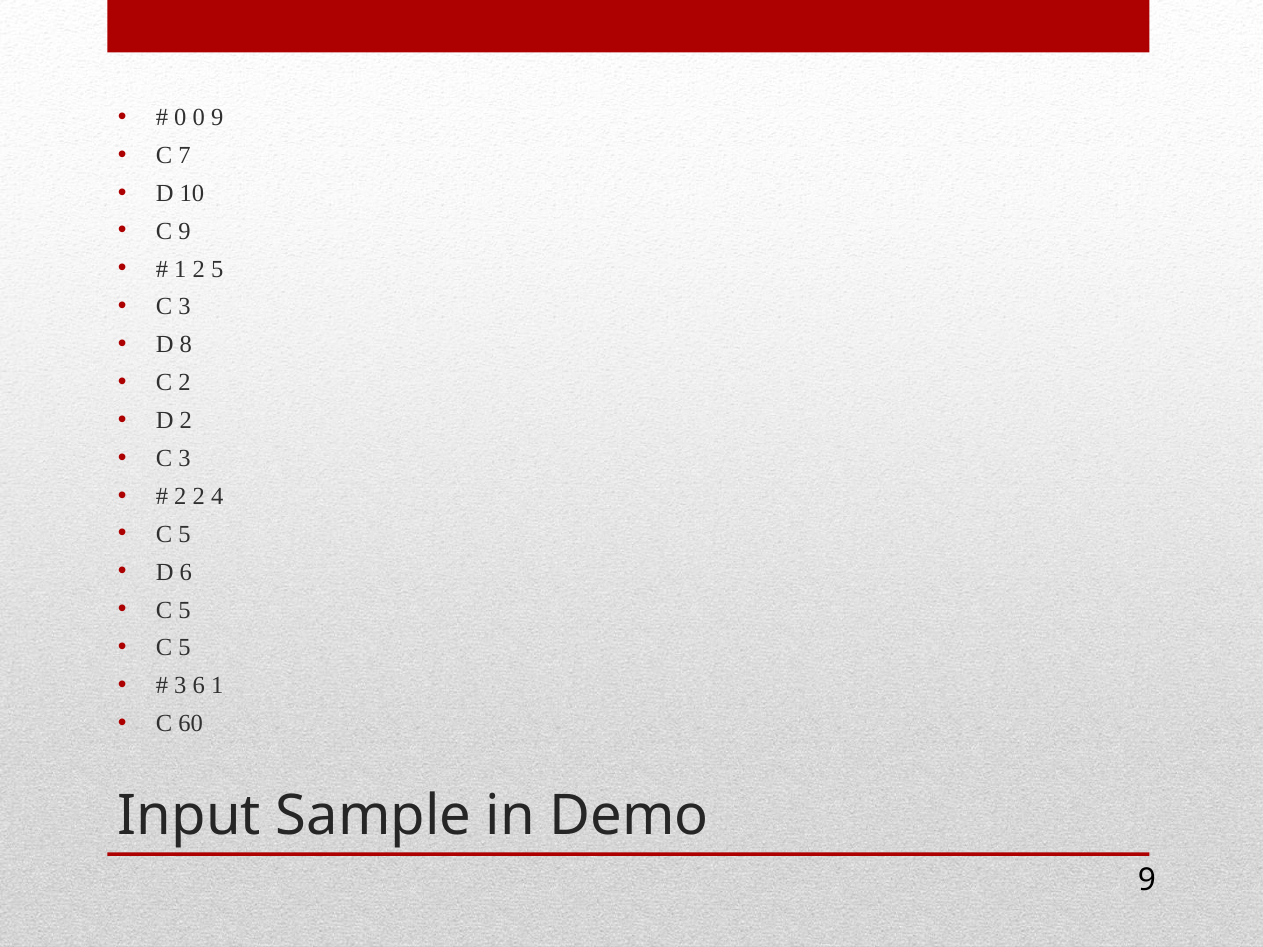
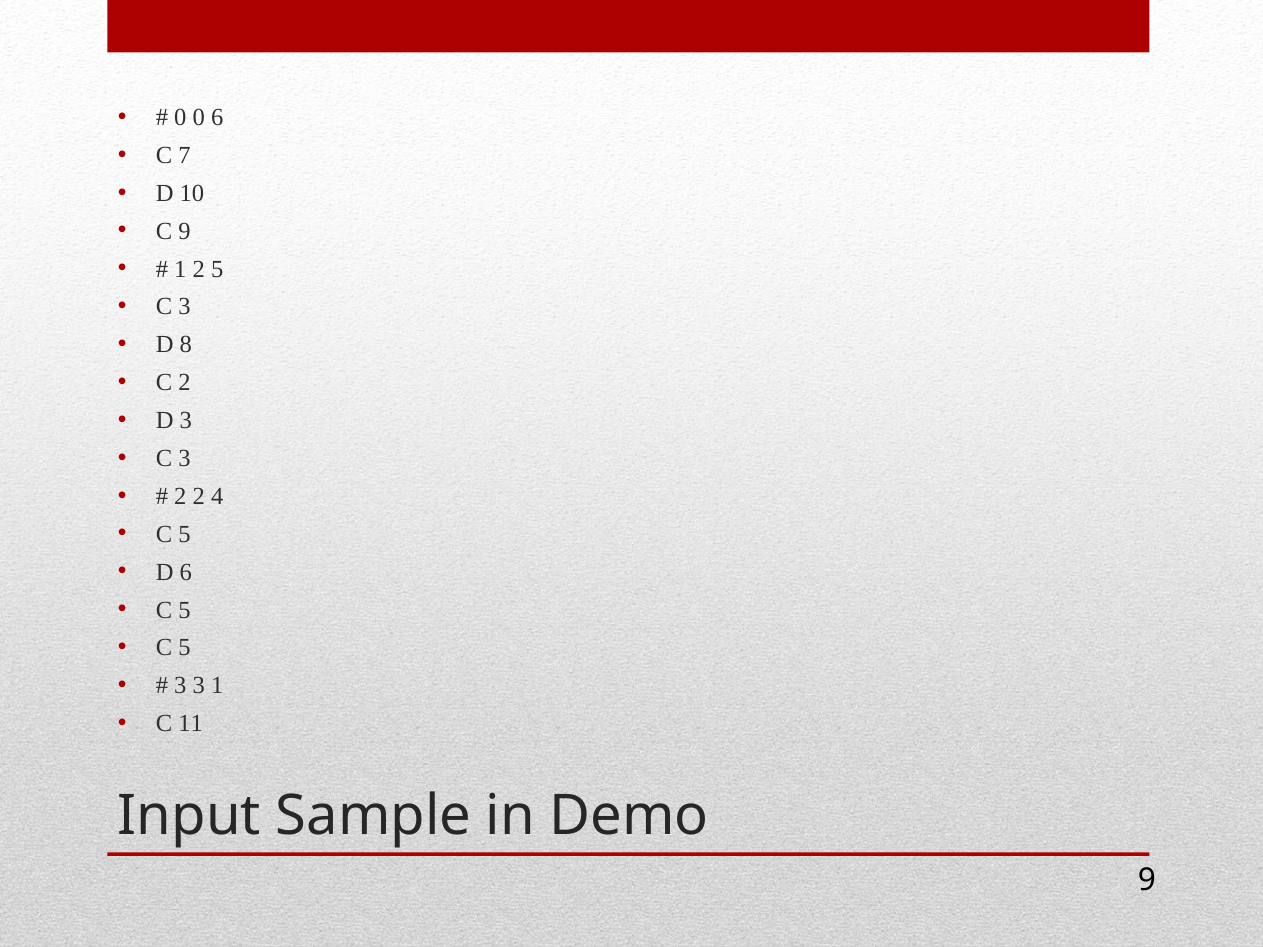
0 9: 9 -> 6
D 2: 2 -> 3
3 6: 6 -> 3
60: 60 -> 11
